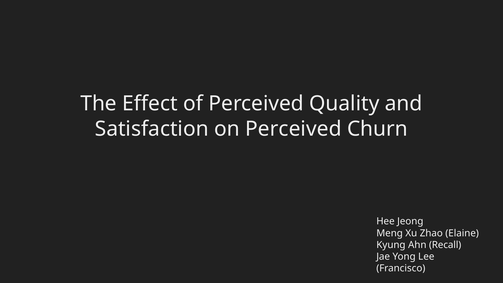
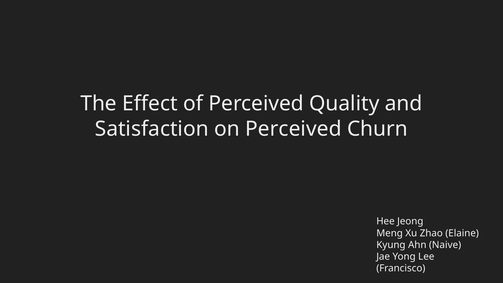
Recall: Recall -> Naive
